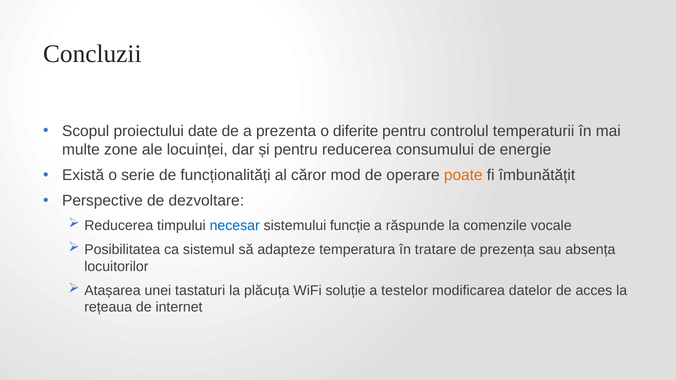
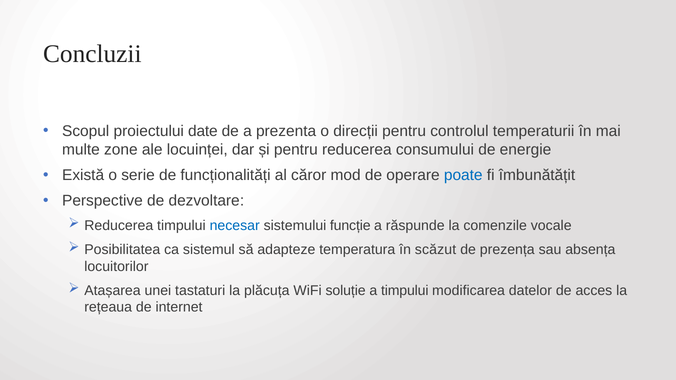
diferite: diferite -> direcții
poate colour: orange -> blue
tratare: tratare -> scăzut
a testelor: testelor -> timpului
